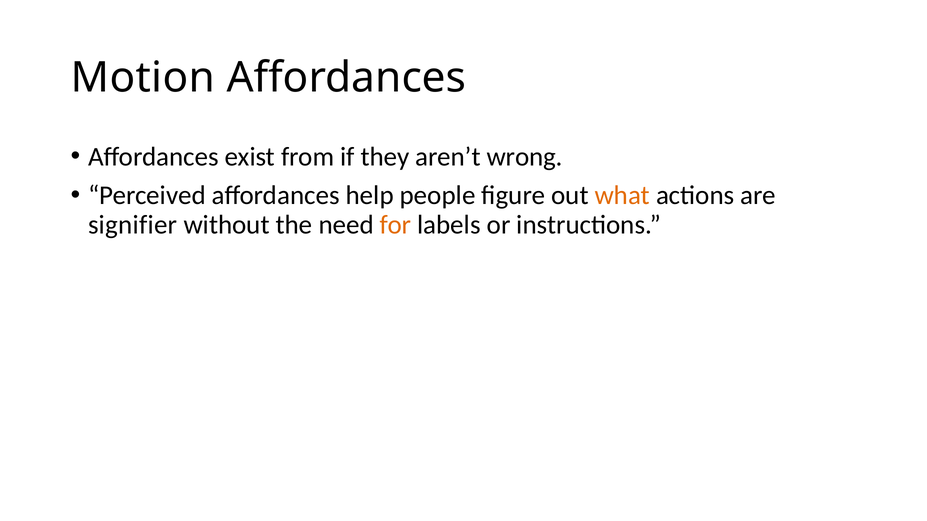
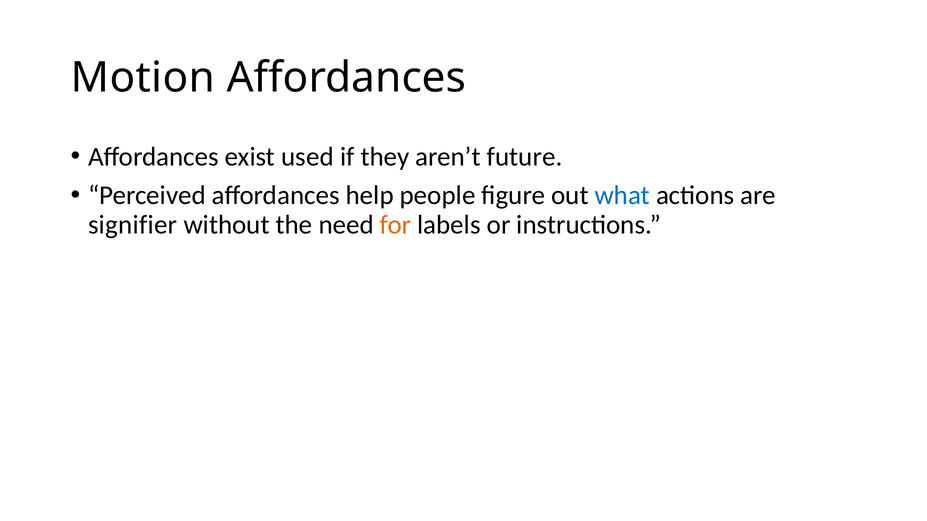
from: from -> used
wrong: wrong -> future
what colour: orange -> blue
